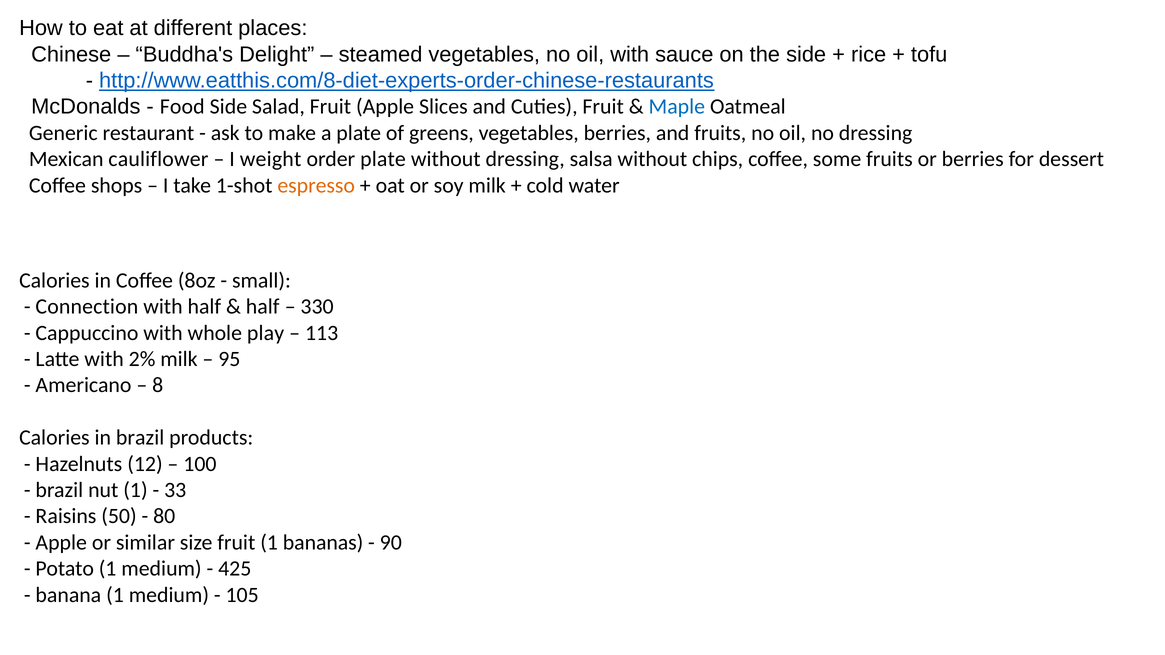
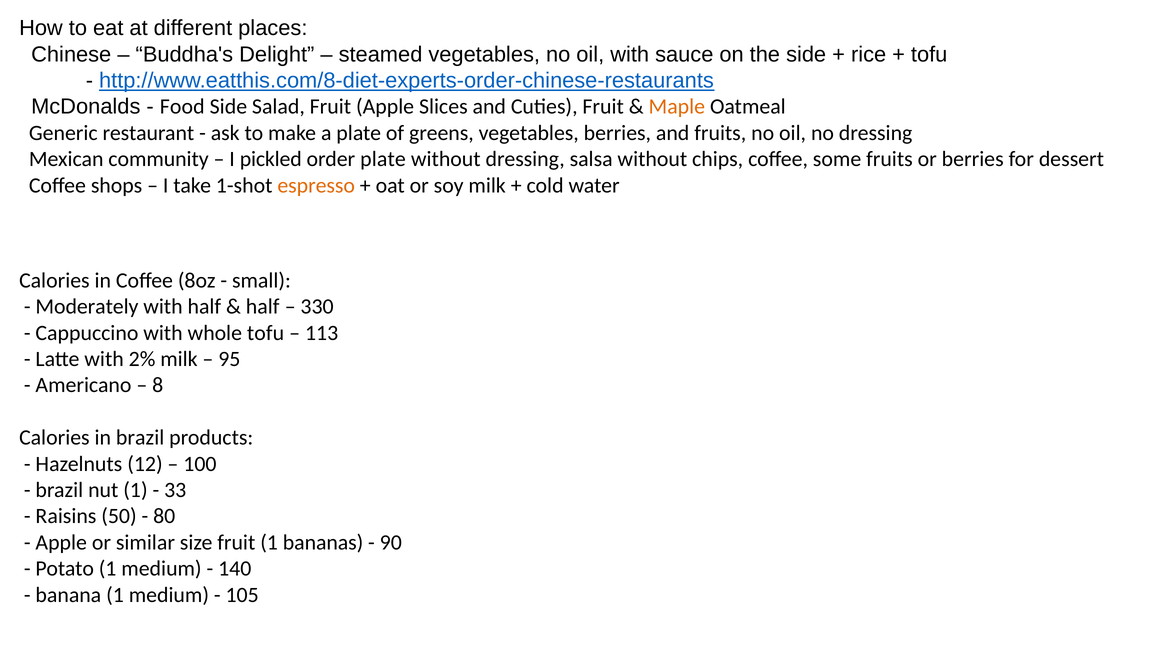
Maple colour: blue -> orange
cauliflower: cauliflower -> community
weight: weight -> pickled
Connection: Connection -> Moderately
whole play: play -> tofu
425: 425 -> 140
